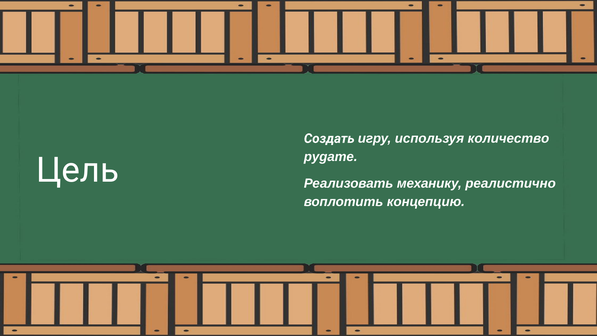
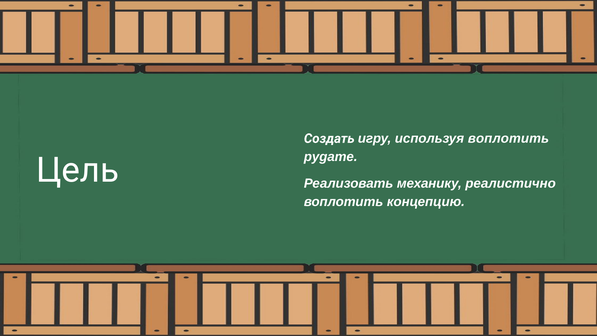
используя количество: количество -> воплотить
